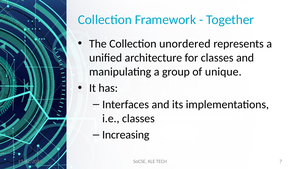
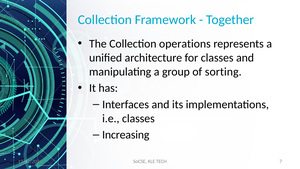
unordered: unordered -> operations
unique: unique -> sorting
